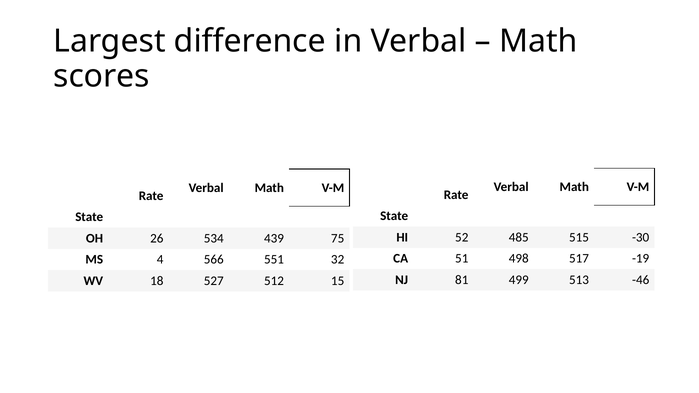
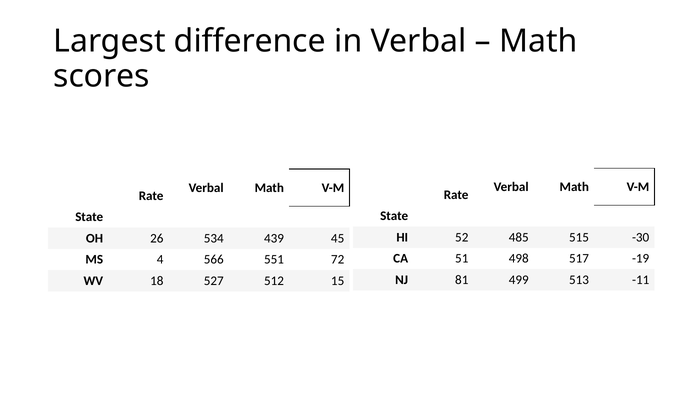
75: 75 -> 45
32: 32 -> 72
-46: -46 -> -11
